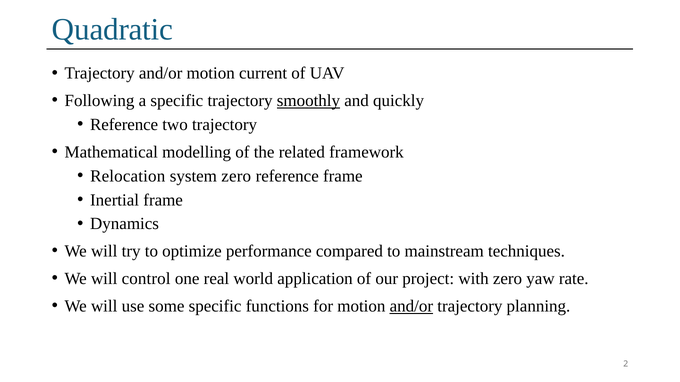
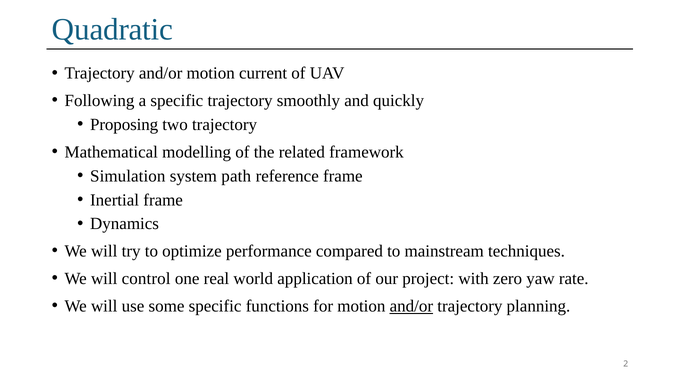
smoothly underline: present -> none
Reference at (124, 125): Reference -> Proposing
Relocation: Relocation -> Simulation
system zero: zero -> path
